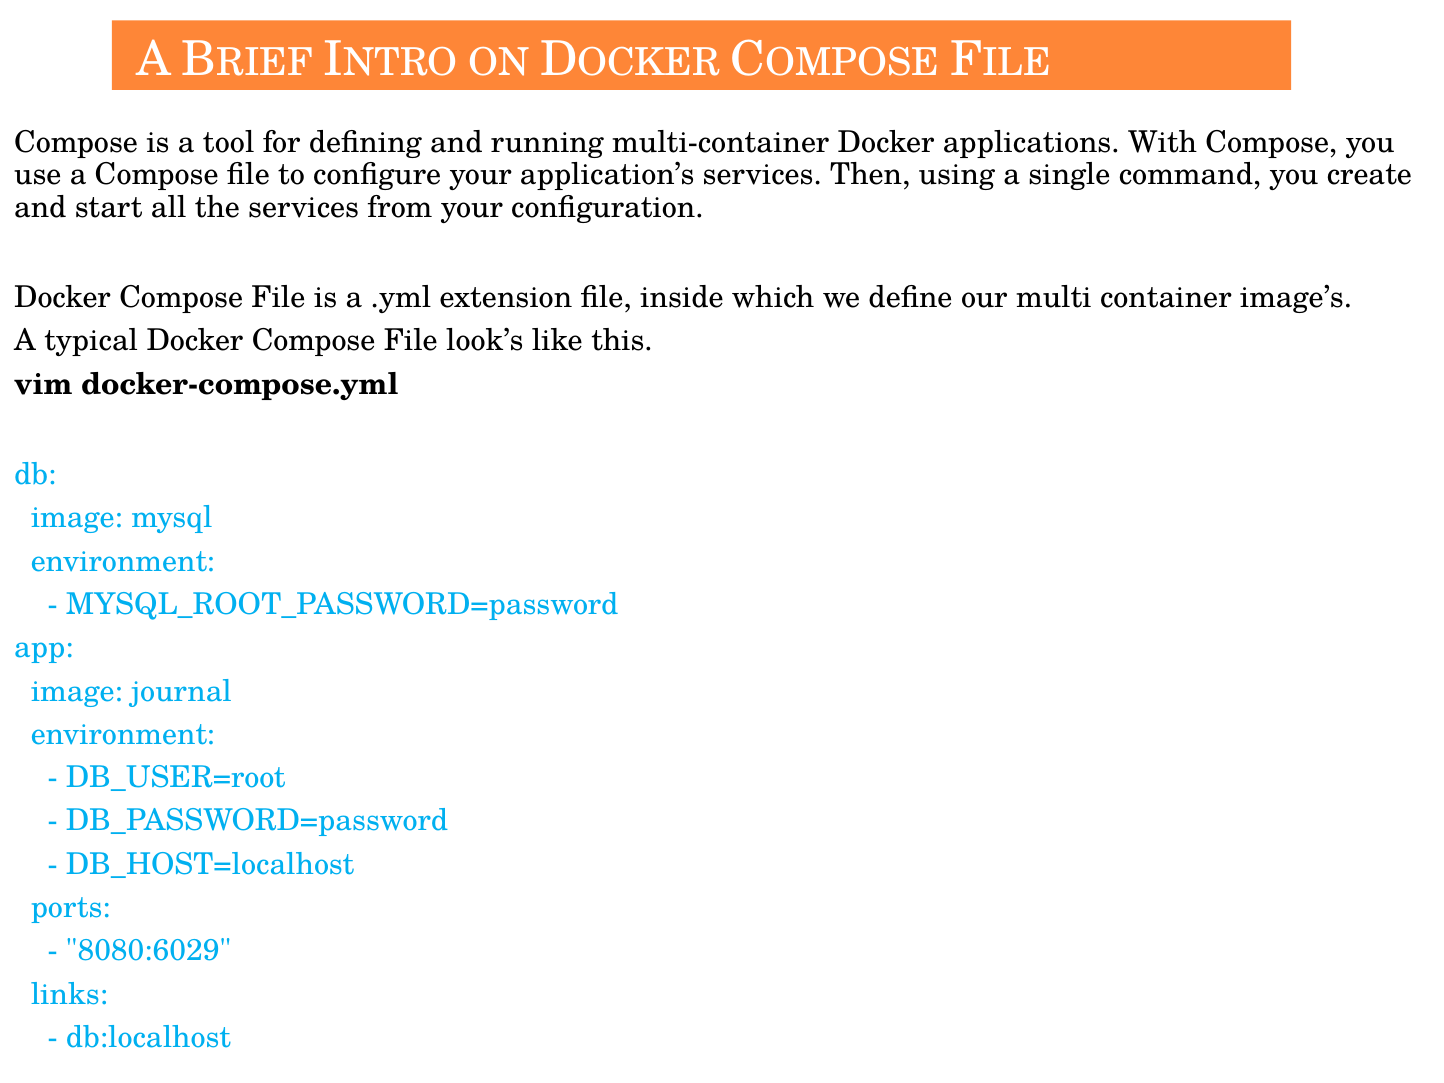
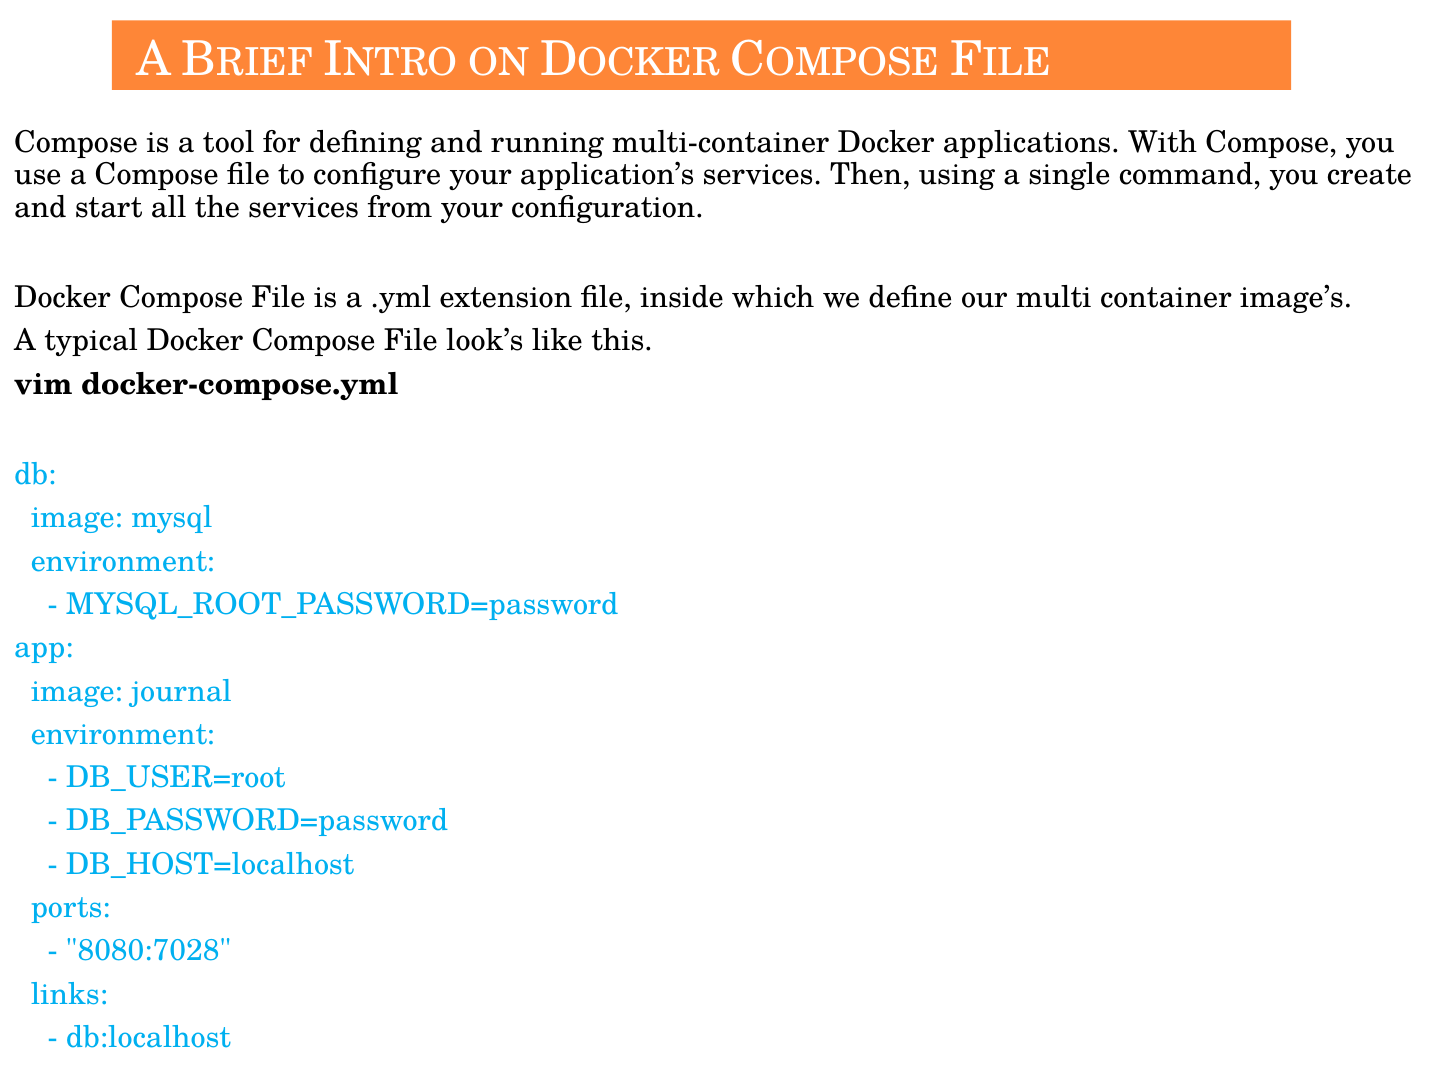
8080:6029: 8080:6029 -> 8080:7028
